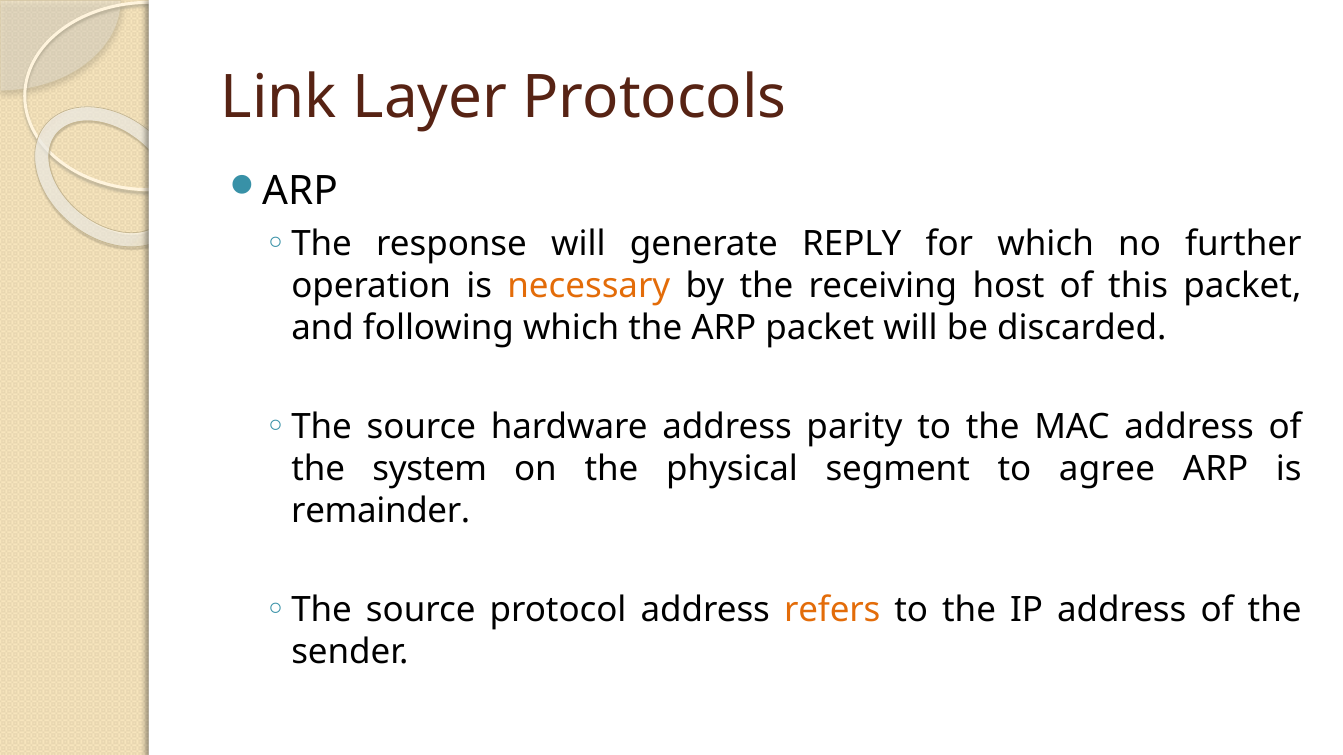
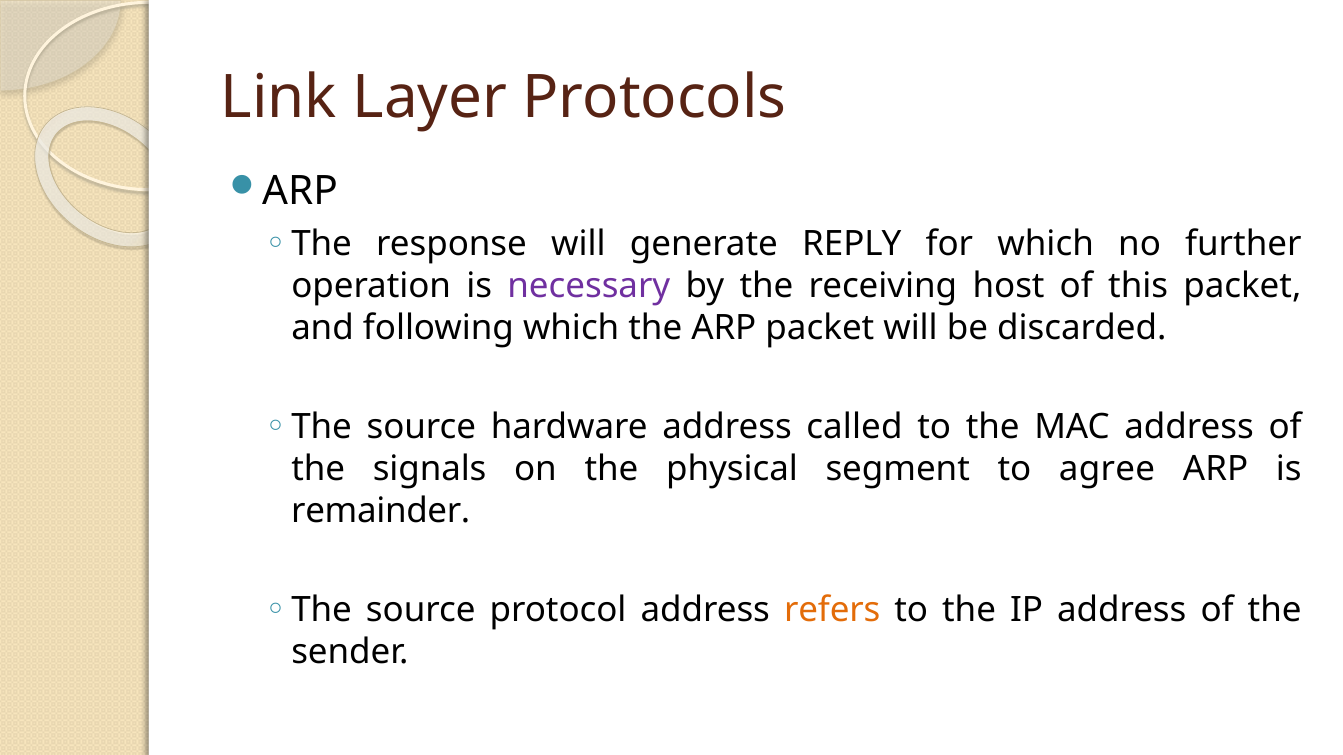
necessary colour: orange -> purple
parity: parity -> called
system: system -> signals
